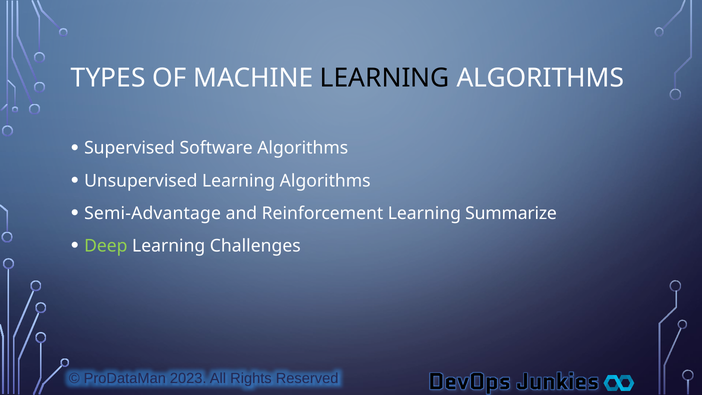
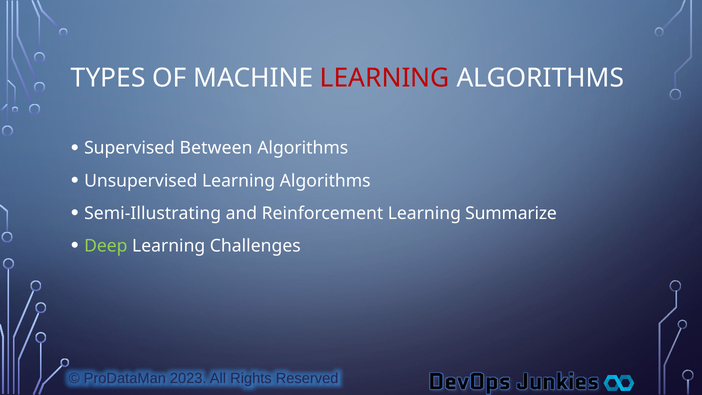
LEARNING at (385, 78) colour: black -> red
Software: Software -> Between
Semi-Advantage: Semi-Advantage -> Semi-Illustrating
